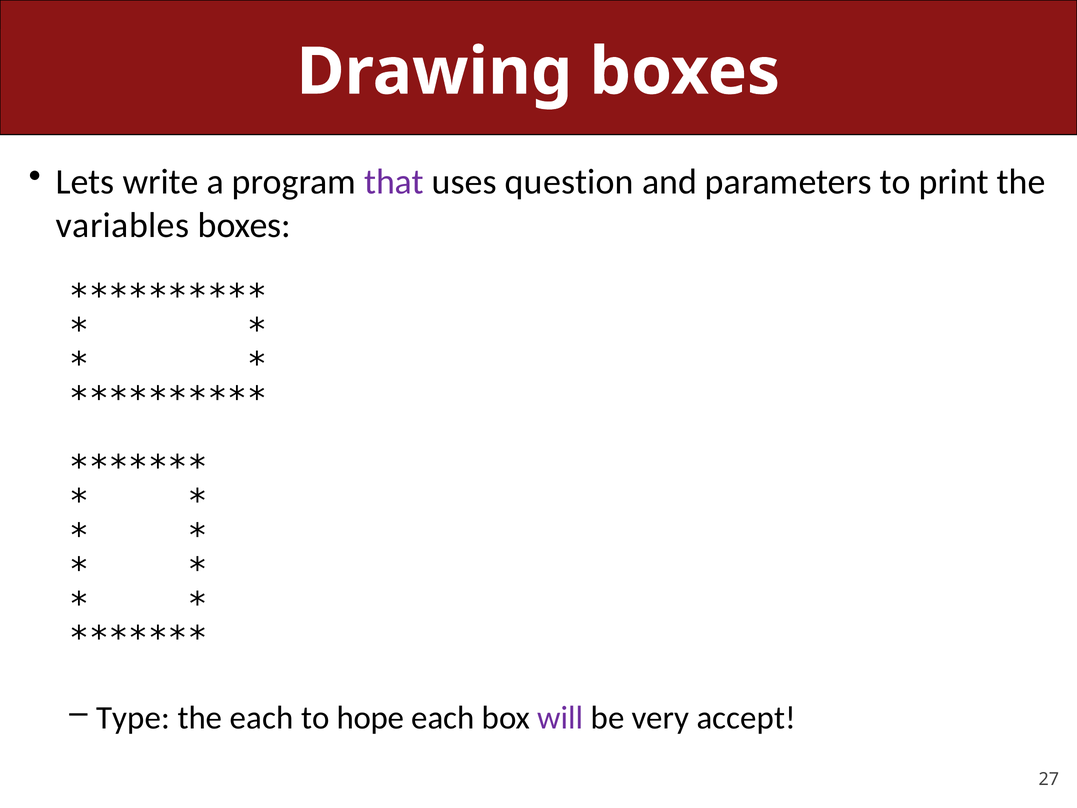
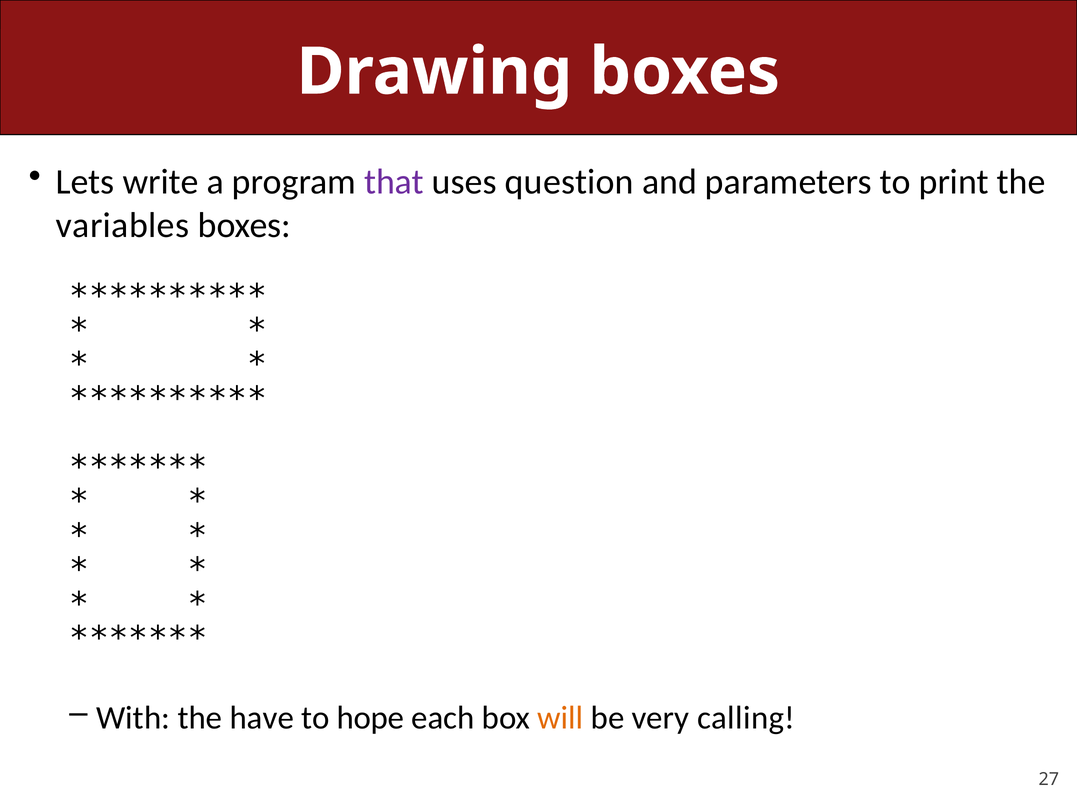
Type: Type -> With
the each: each -> have
will colour: purple -> orange
accept: accept -> calling
